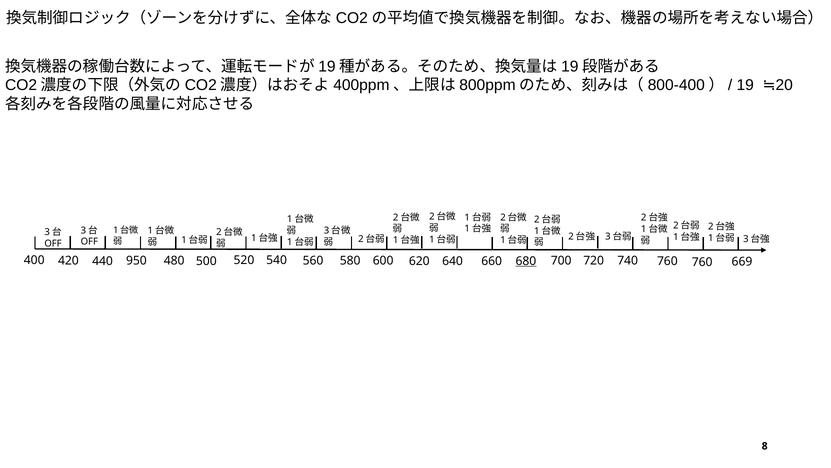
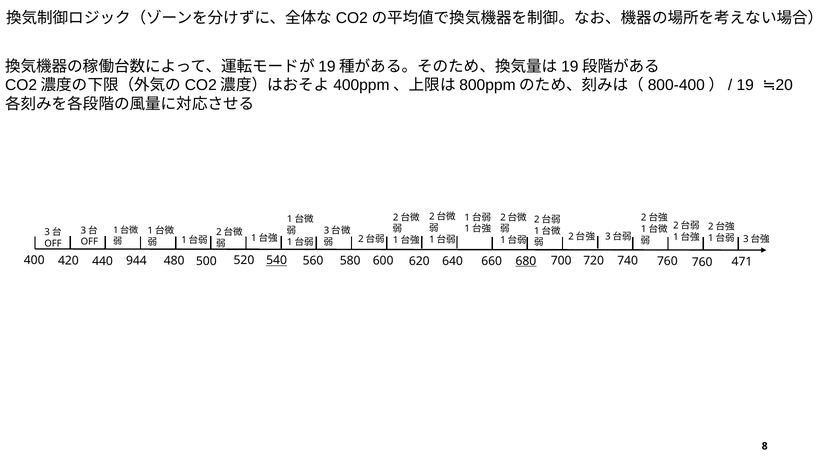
669: 669 -> 471
950: 950 -> 944
540 underline: none -> present
